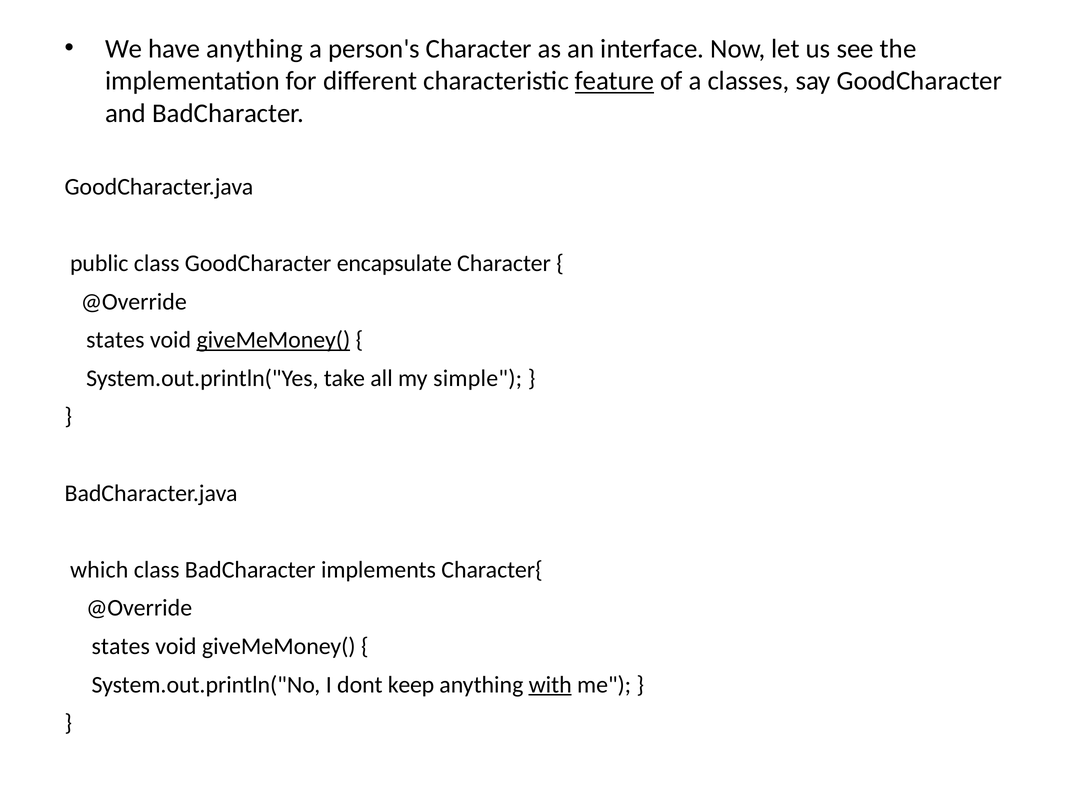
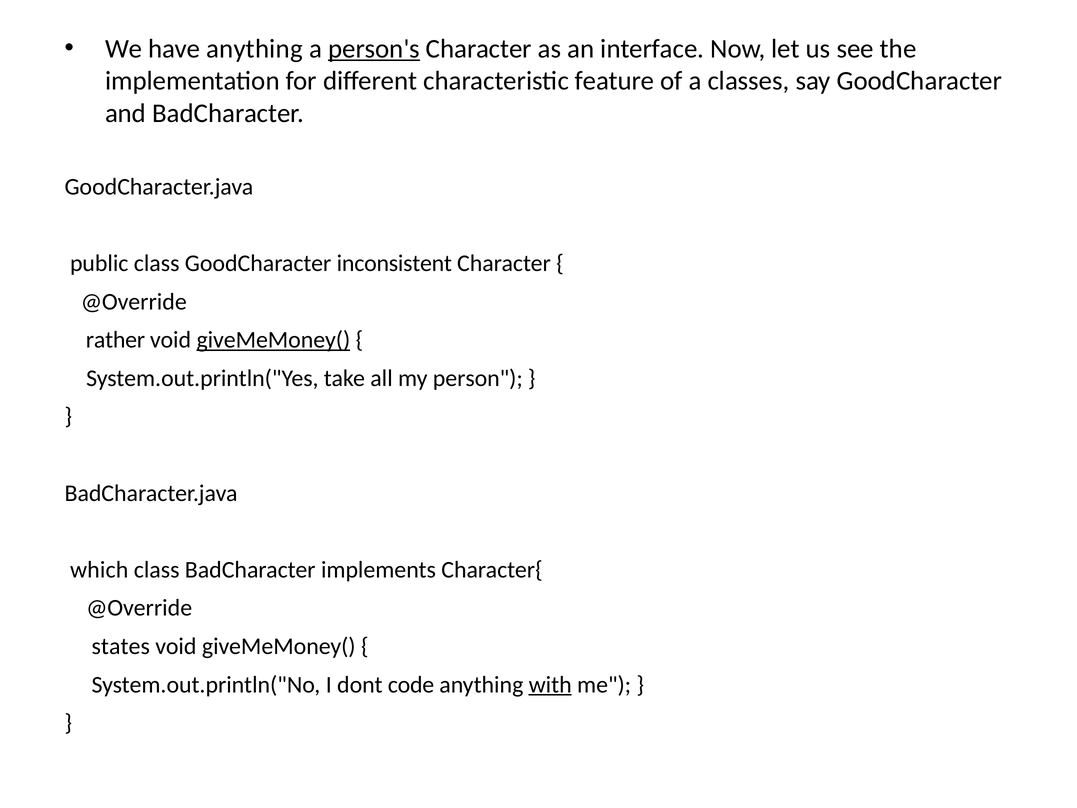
person's underline: none -> present
feature underline: present -> none
encapsulate: encapsulate -> inconsistent
states at (115, 340): states -> rather
simple: simple -> person
keep: keep -> code
